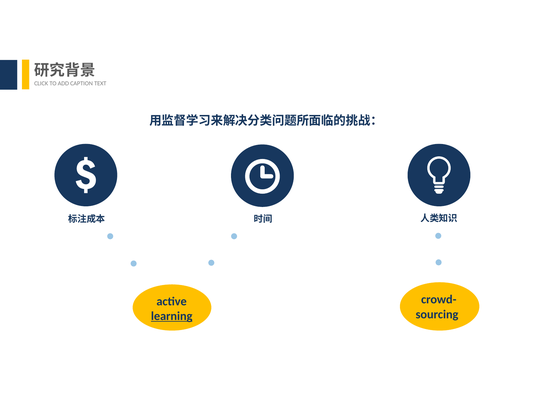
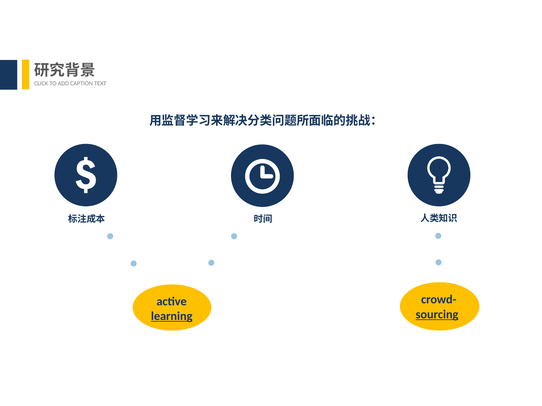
sourcing underline: none -> present
